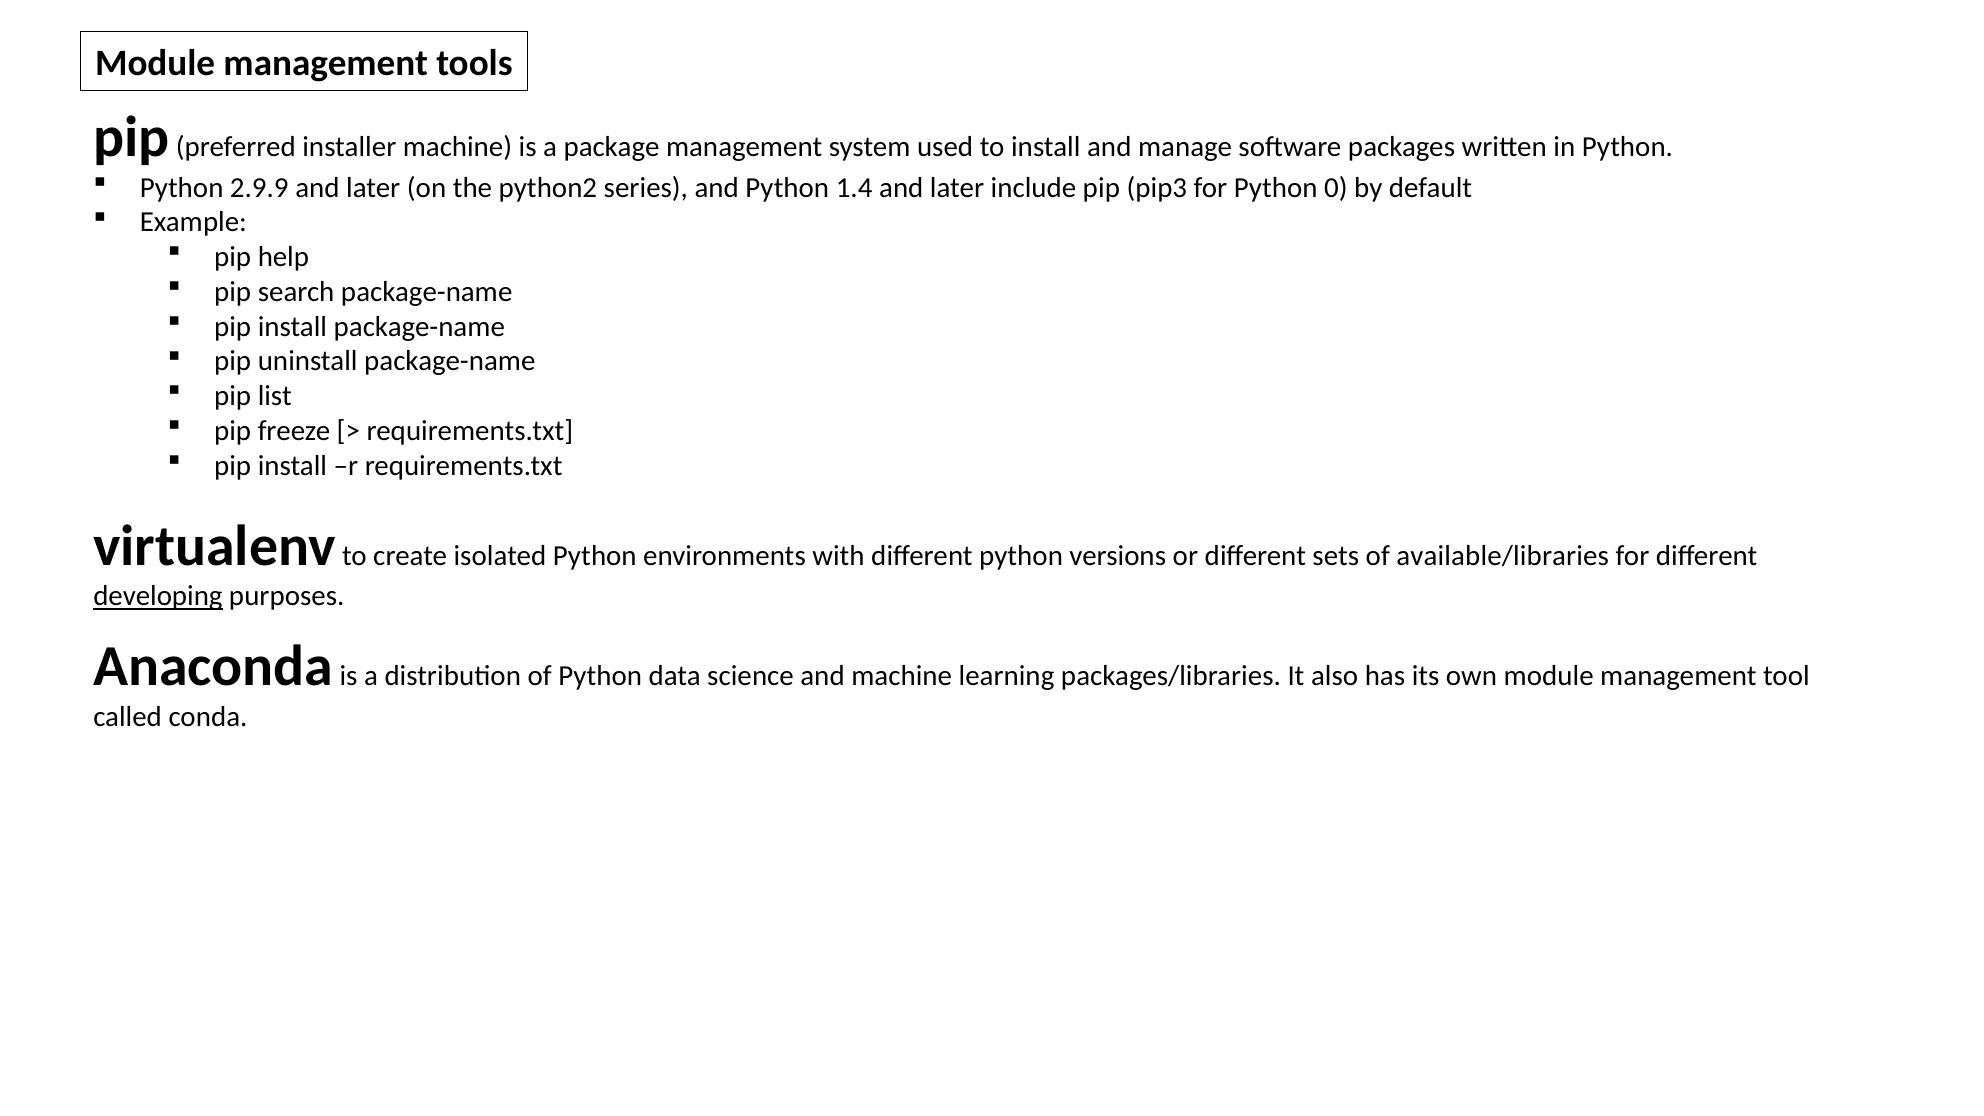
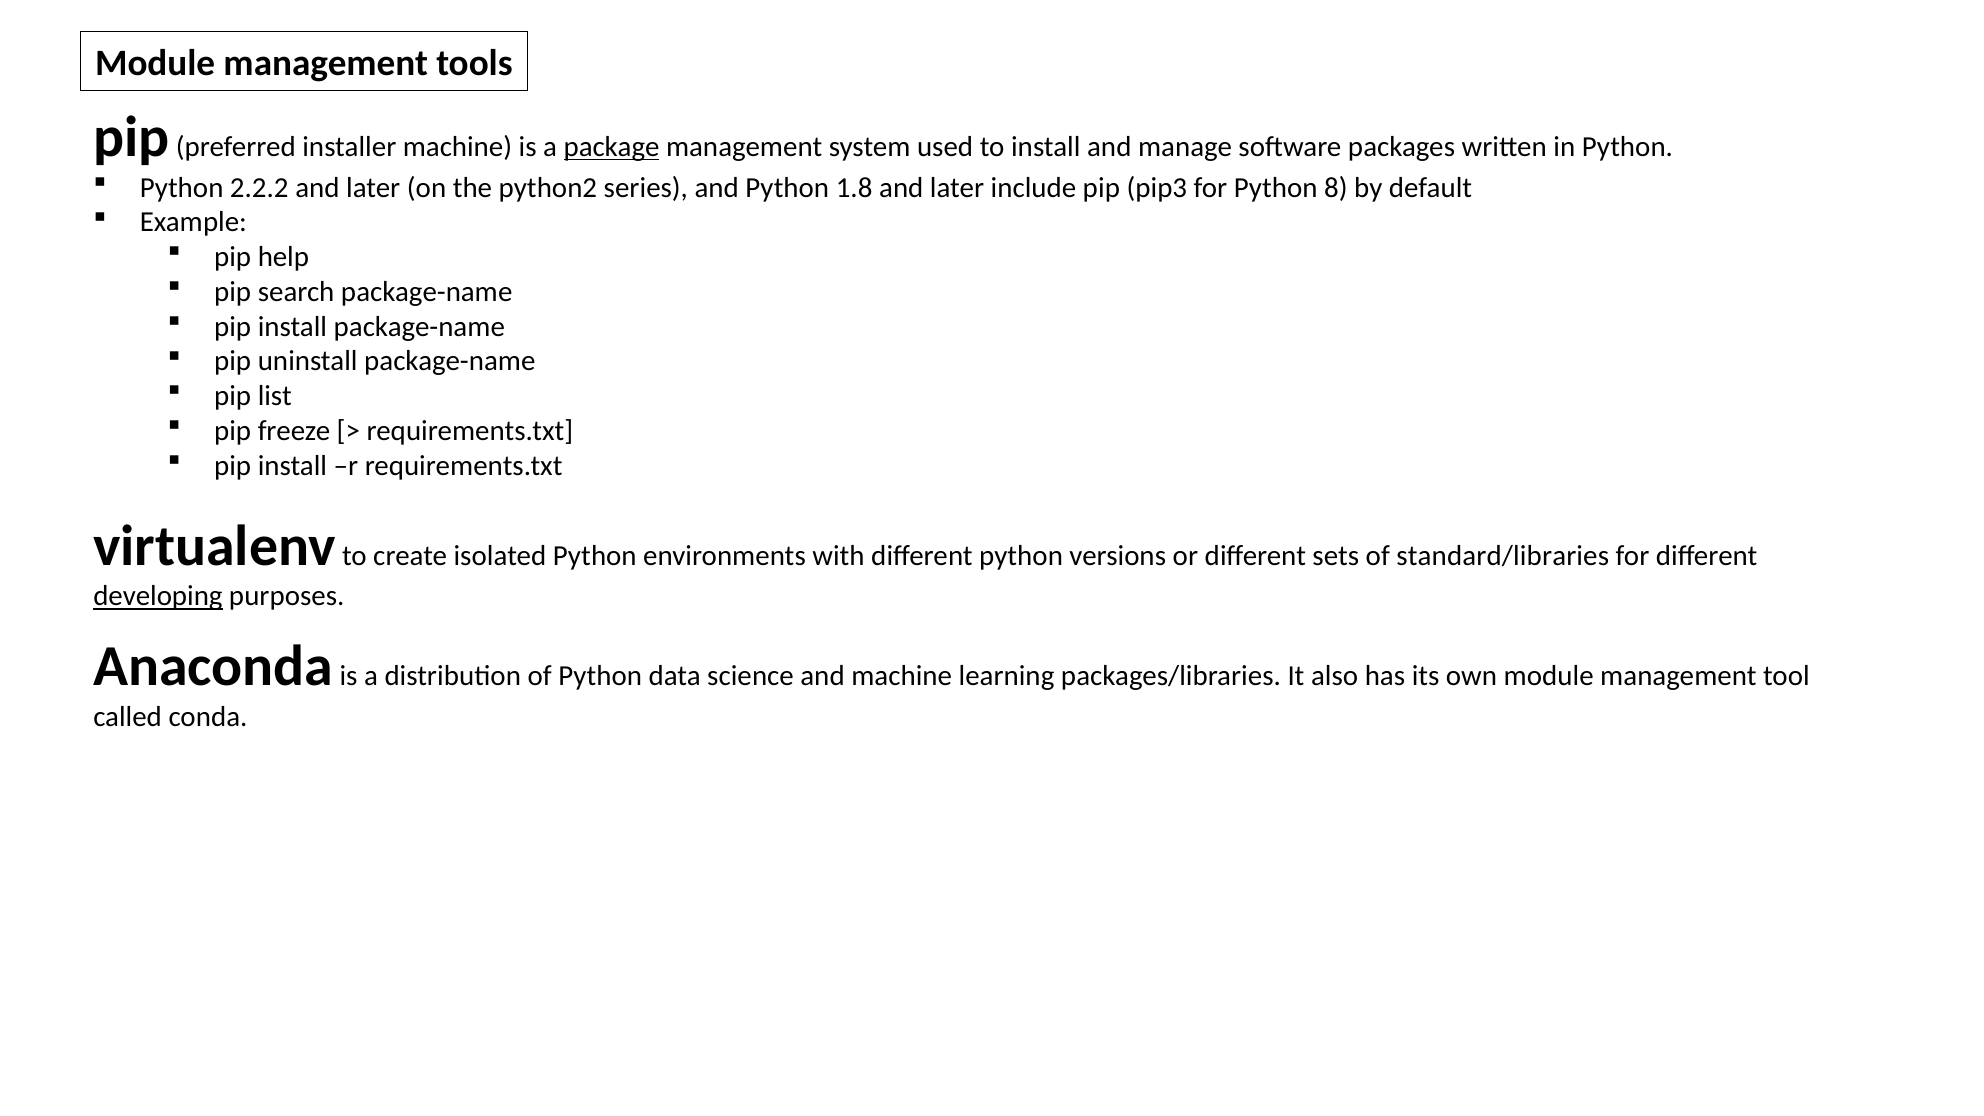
package underline: none -> present
2.9.9: 2.9.9 -> 2.2.2
1.4: 1.4 -> 1.8
0: 0 -> 8
available/libraries: available/libraries -> standard/libraries
